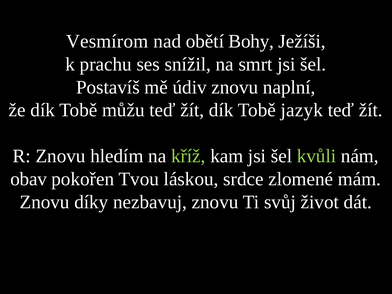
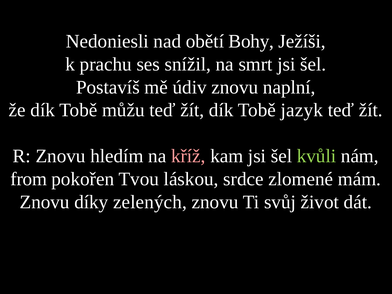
Vesmírom: Vesmírom -> Nedoniesli
kříž colour: light green -> pink
obav: obav -> from
nezbavuj: nezbavuj -> zelených
